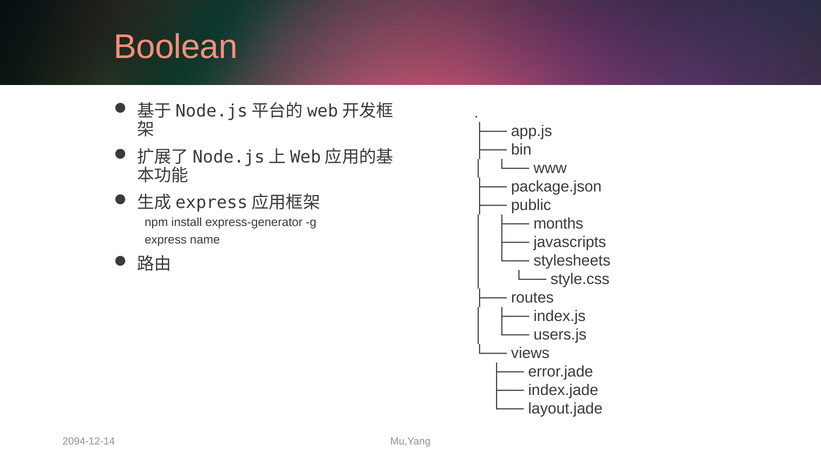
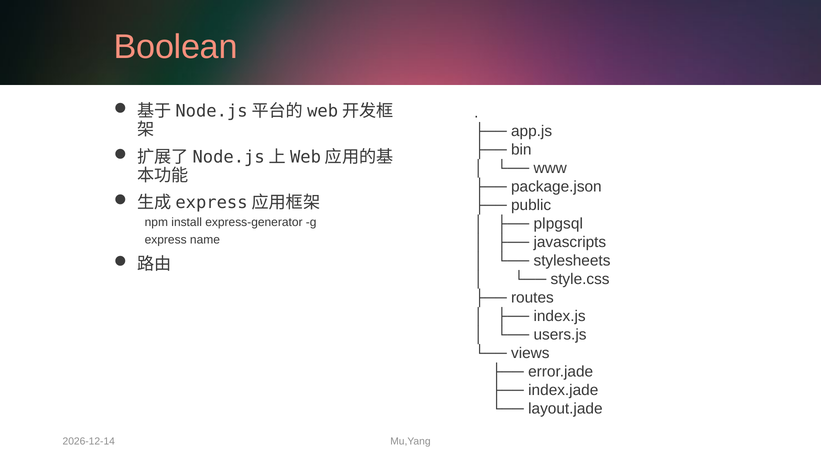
months: months -> plpgsql
2094-12-14: 2094-12-14 -> 2026-12-14
